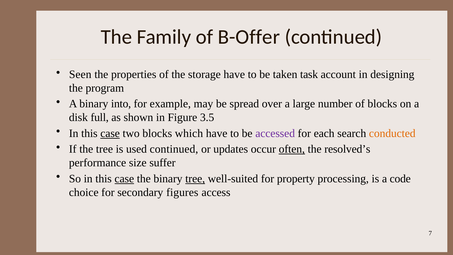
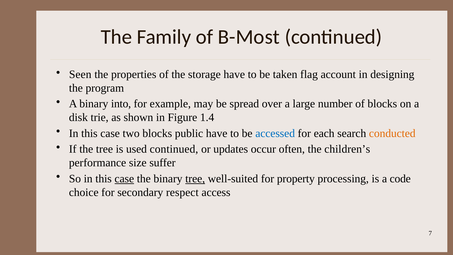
B-Offer: B-Offer -> B-Most
task: task -> flag
full: full -> trie
3.5: 3.5 -> 1.4
case at (110, 133) underline: present -> none
which: which -> public
accessed colour: purple -> blue
often underline: present -> none
resolved’s: resolved’s -> children’s
figures: figures -> respect
